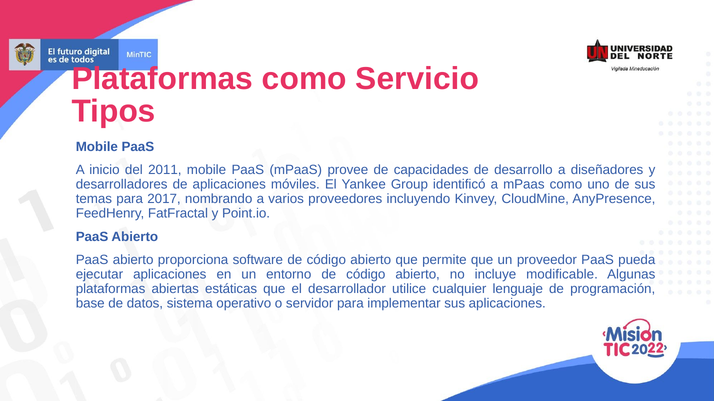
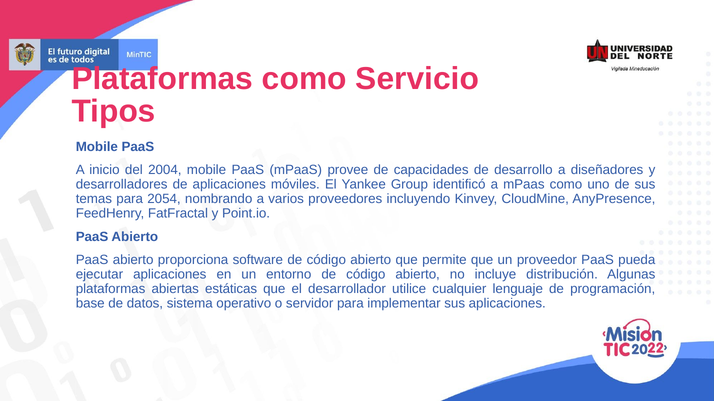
2011: 2011 -> 2004
2017: 2017 -> 2054
modificable: modificable -> distribución
